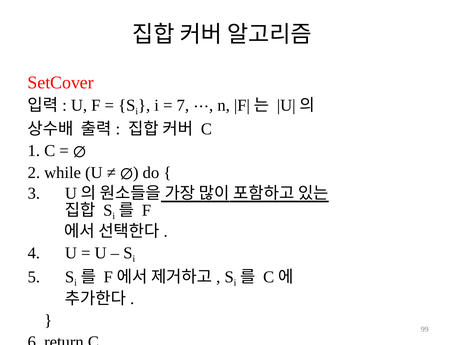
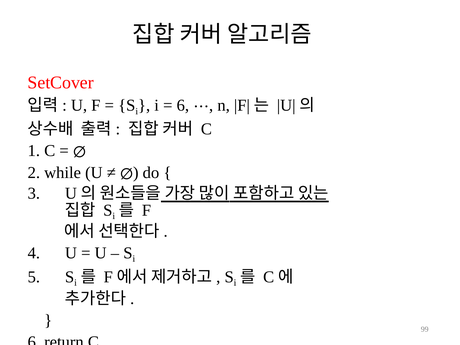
7: 7 -> 6
